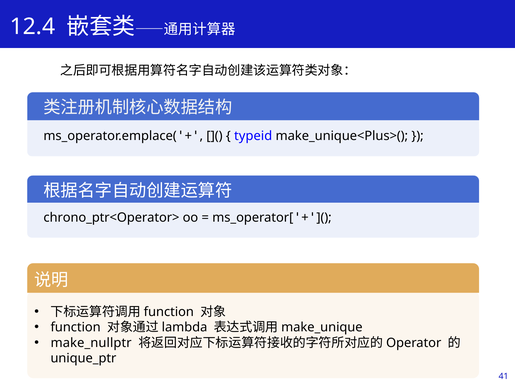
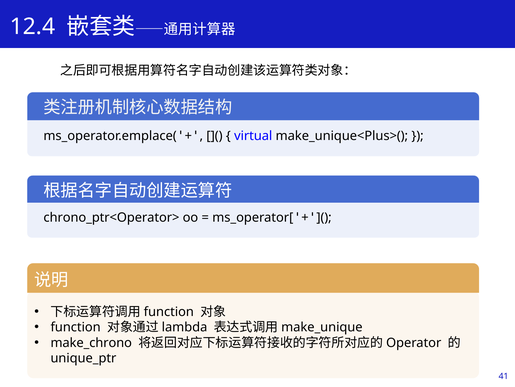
typeid: typeid -> virtual
make_nullptr: make_nullptr -> make_chrono
